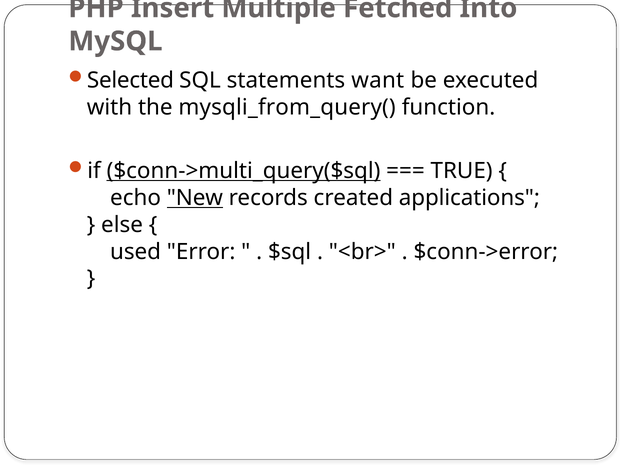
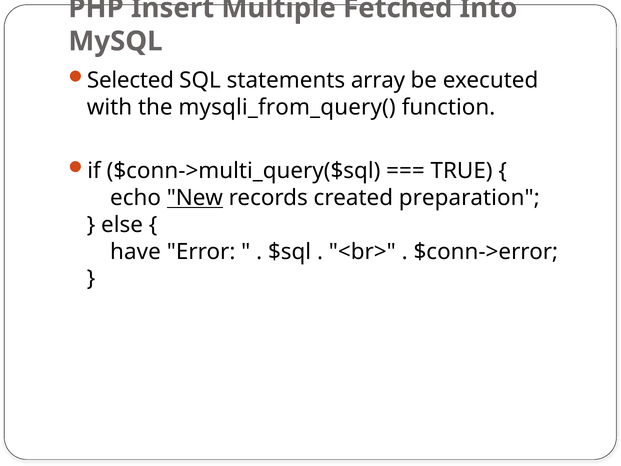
want: want -> array
$conn->multi_query($sql underline: present -> none
applications: applications -> preparation
used: used -> have
